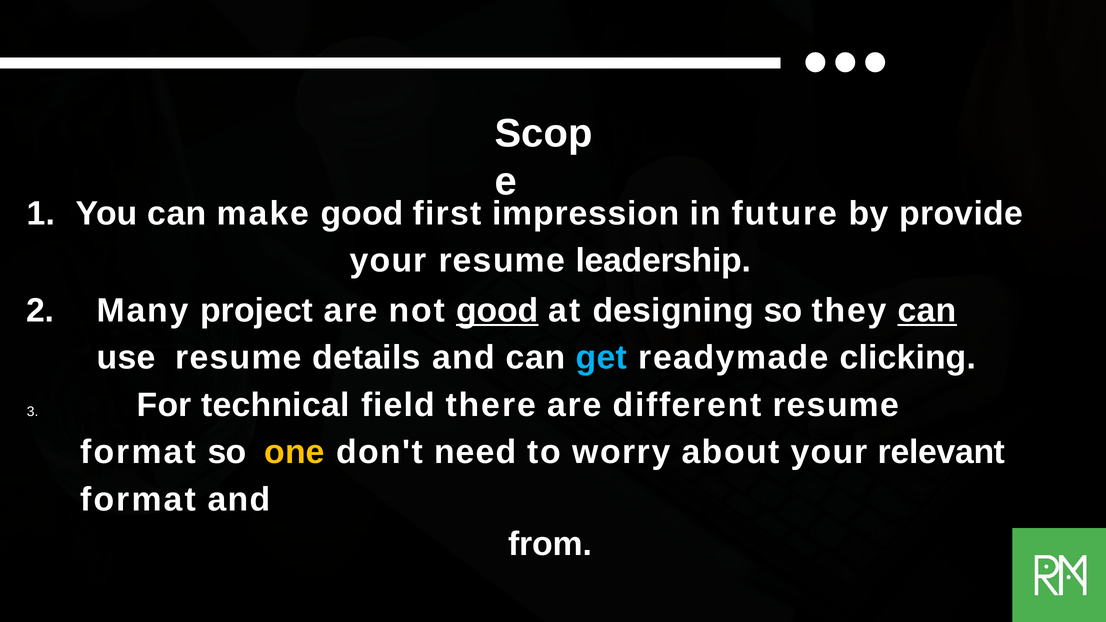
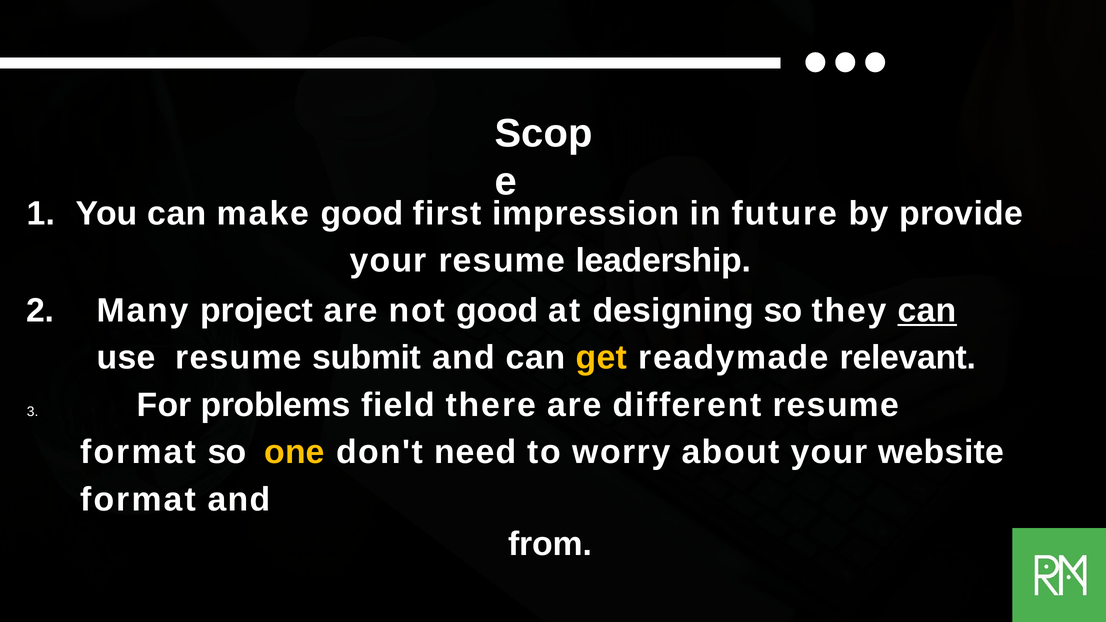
good at (497, 311) underline: present -> none
details: details -> submit
get colour: light blue -> yellow
clicking: clicking -> relevant
technical: technical -> problems
relevant: relevant -> website
